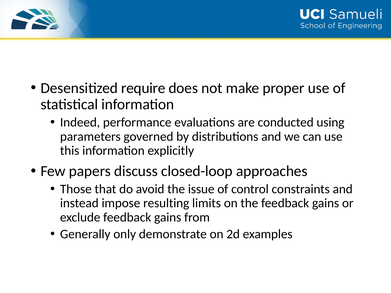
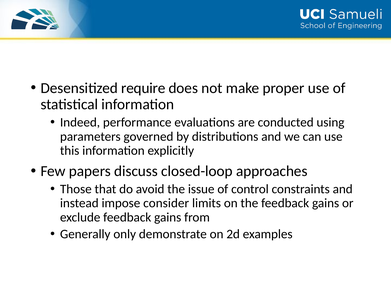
resulting: resulting -> consider
